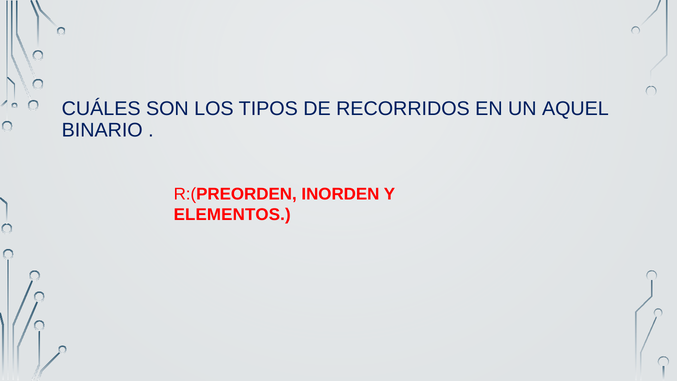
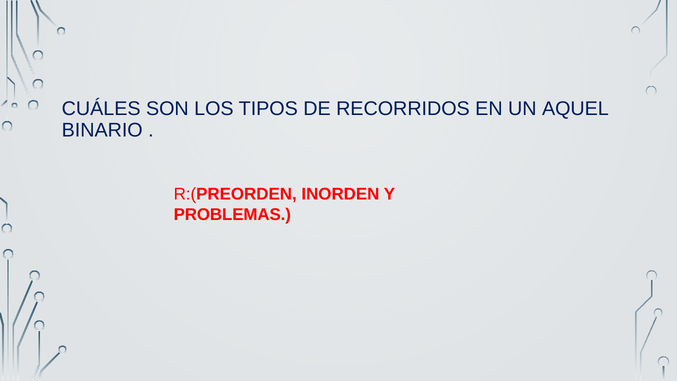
ELEMENTOS: ELEMENTOS -> PROBLEMAS
